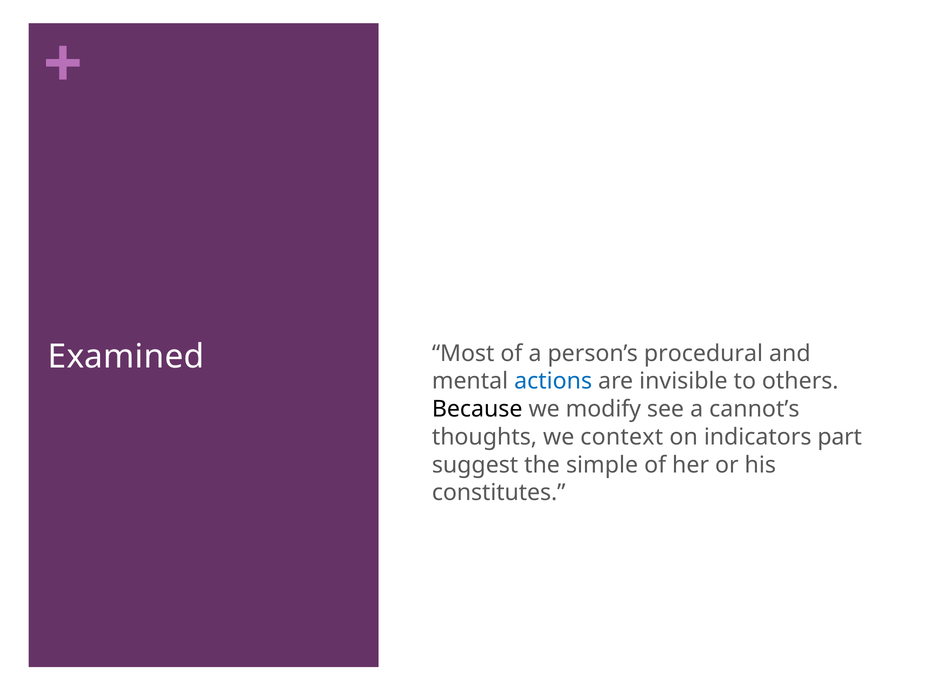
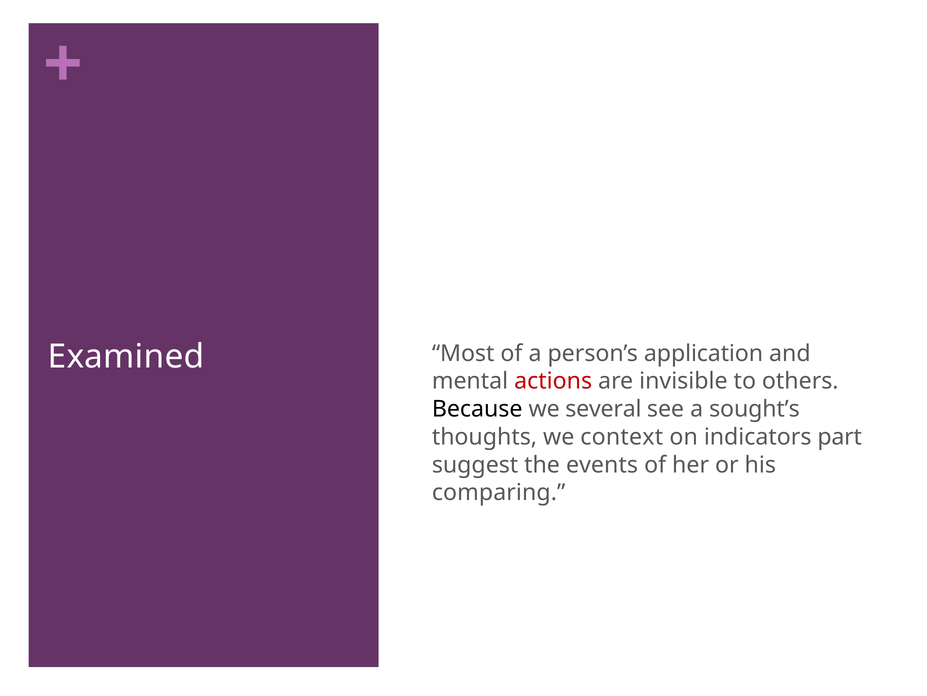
procedural: procedural -> application
actions colour: blue -> red
modify: modify -> several
cannot’s: cannot’s -> sought’s
simple: simple -> events
constitutes: constitutes -> comparing
